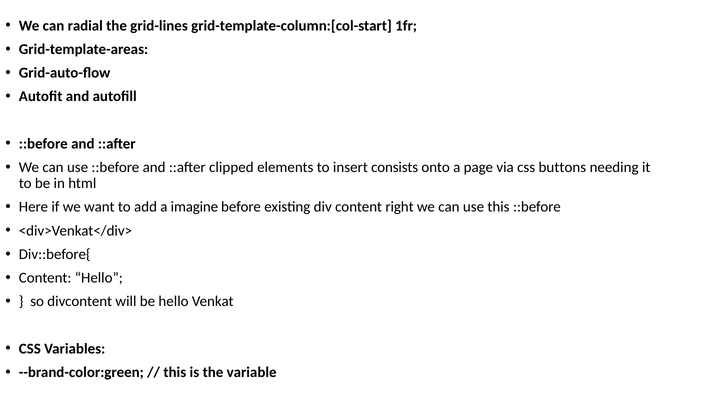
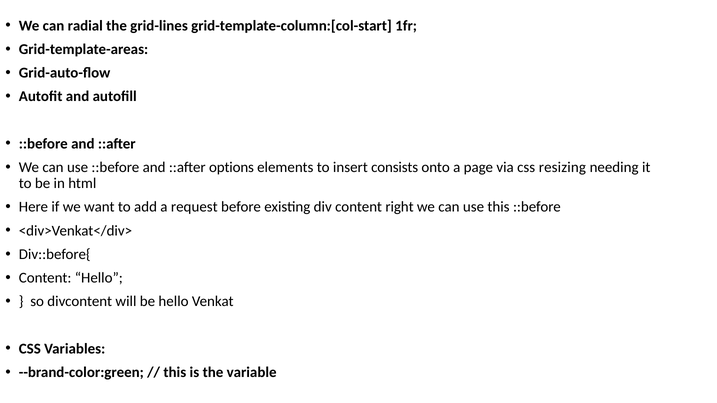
clipped: clipped -> options
buttons: buttons -> resizing
imagine: imagine -> request
